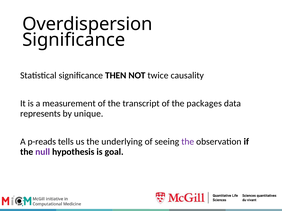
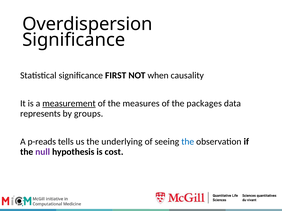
THEN: THEN -> FIRST
twice: twice -> when
measurement underline: none -> present
transcript: transcript -> measures
unique: unique -> groups
the at (188, 142) colour: purple -> blue
goal: goal -> cost
